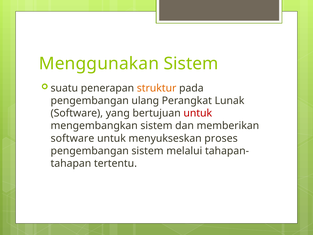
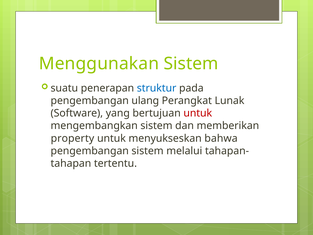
struktur colour: orange -> blue
software at (72, 138): software -> property
proses: proses -> bahwa
